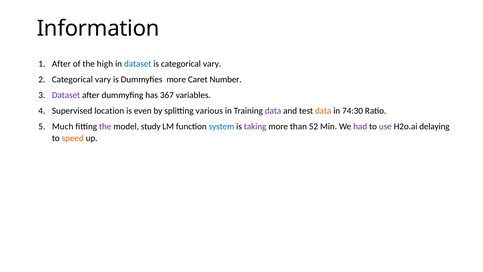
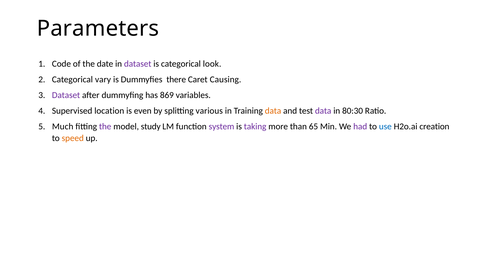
Information: Information -> Parameters
After at (61, 64): After -> Code
high: high -> date
dataset at (138, 64) colour: blue -> purple
is categorical vary: vary -> look
Dummyfies more: more -> there
Number: Number -> Causing
367: 367 -> 869
data at (273, 111) colour: purple -> orange
data at (323, 111) colour: orange -> purple
74:30: 74:30 -> 80:30
system colour: blue -> purple
52: 52 -> 65
use colour: purple -> blue
delaying: delaying -> creation
